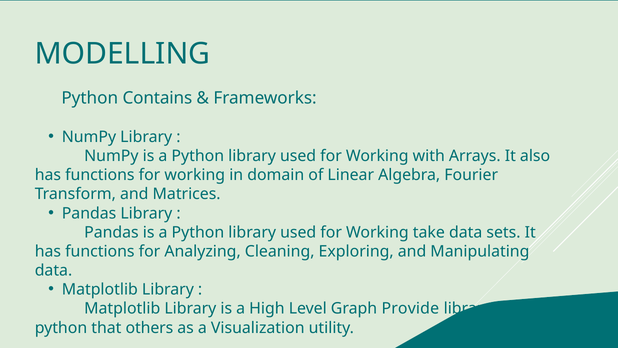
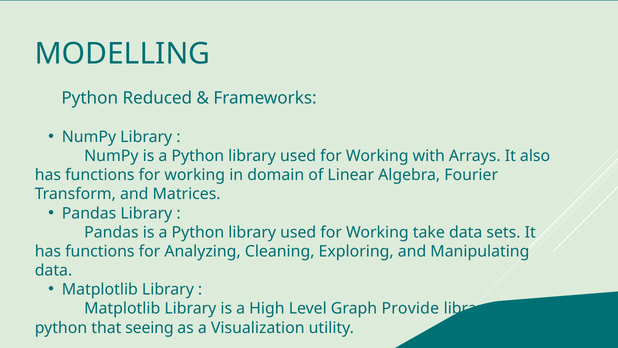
Contains: Contains -> Reduced
others: others -> seeing
